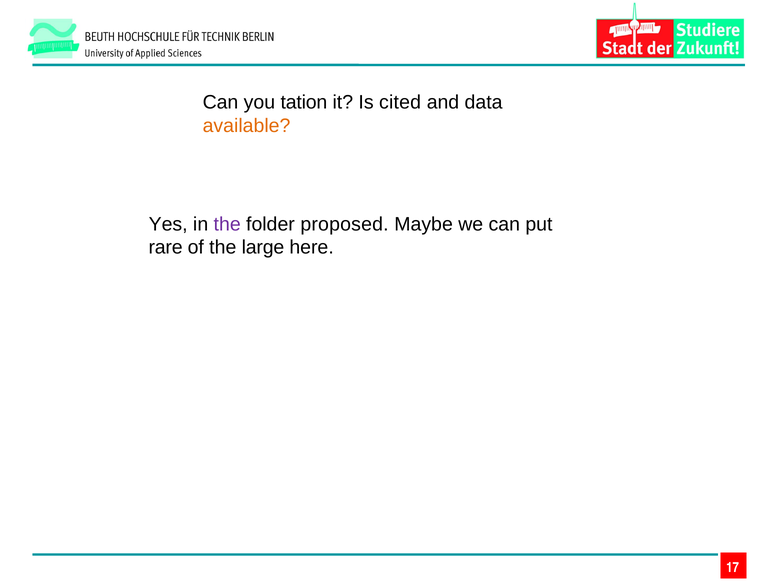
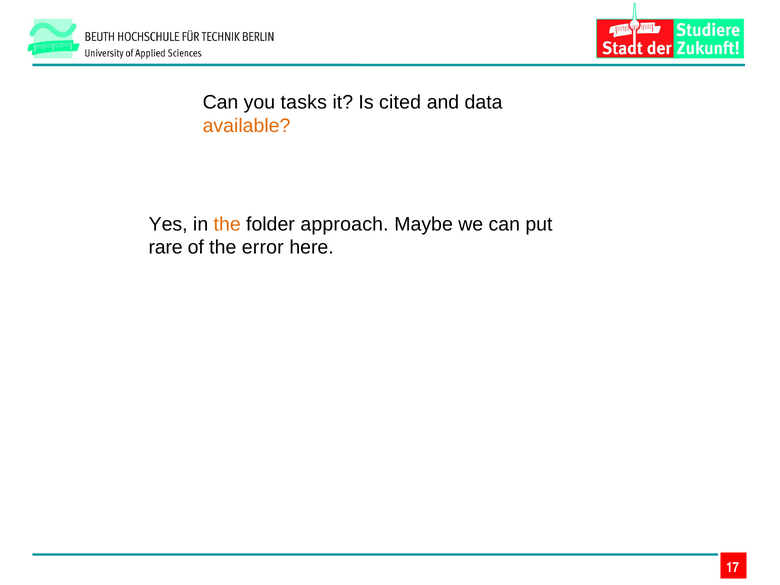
tation: tation -> tasks
the at (227, 224) colour: purple -> orange
proposed: proposed -> approach
large: large -> error
